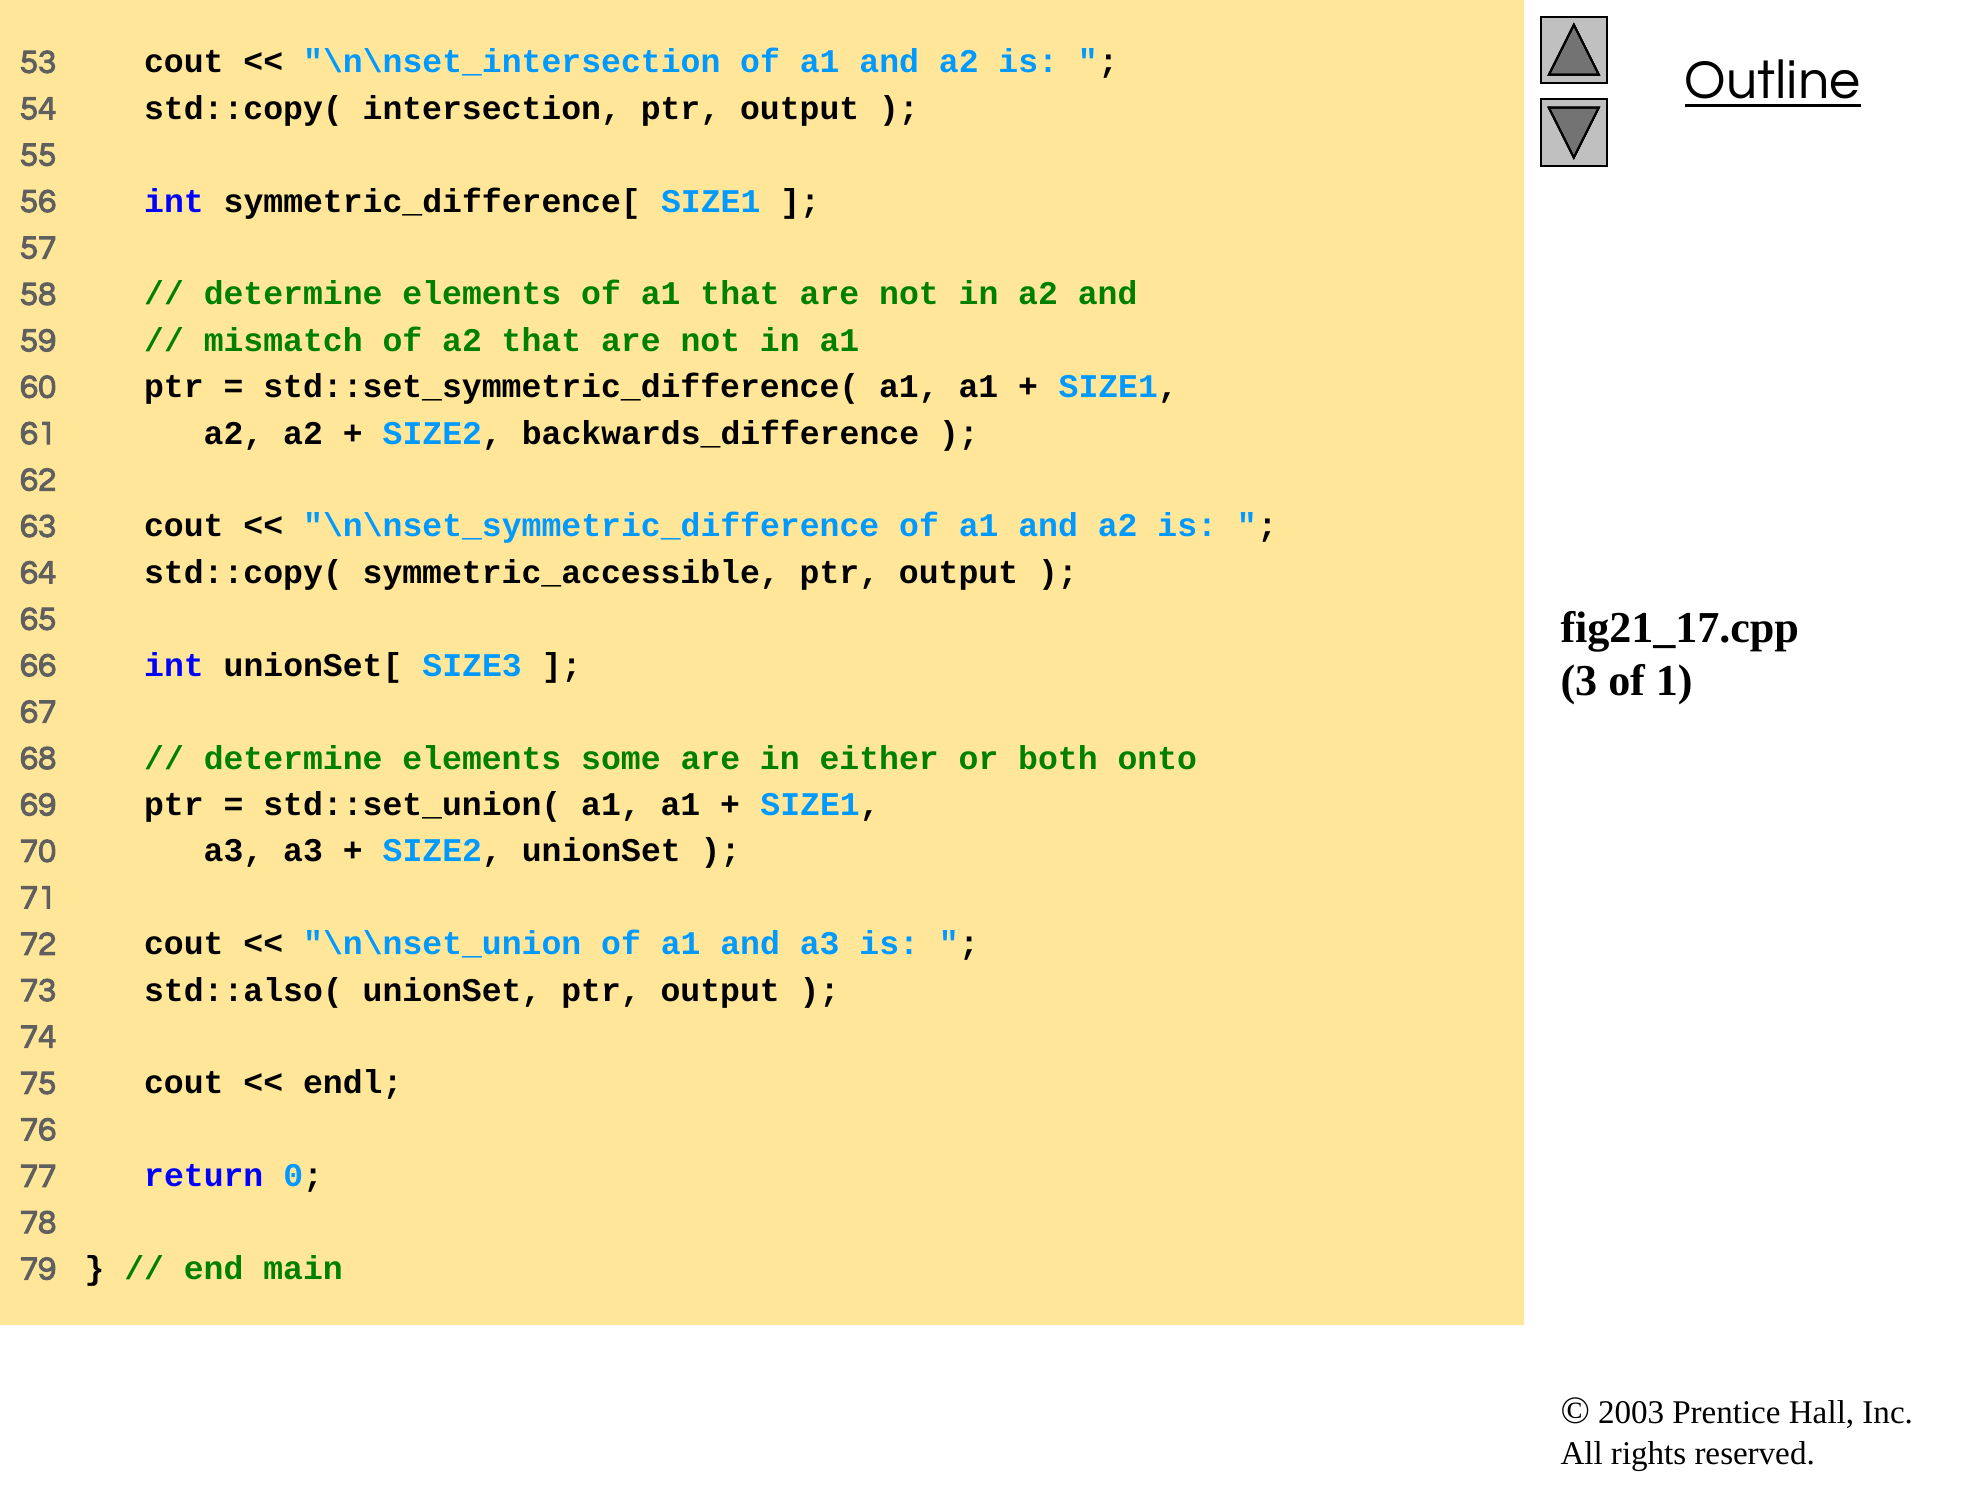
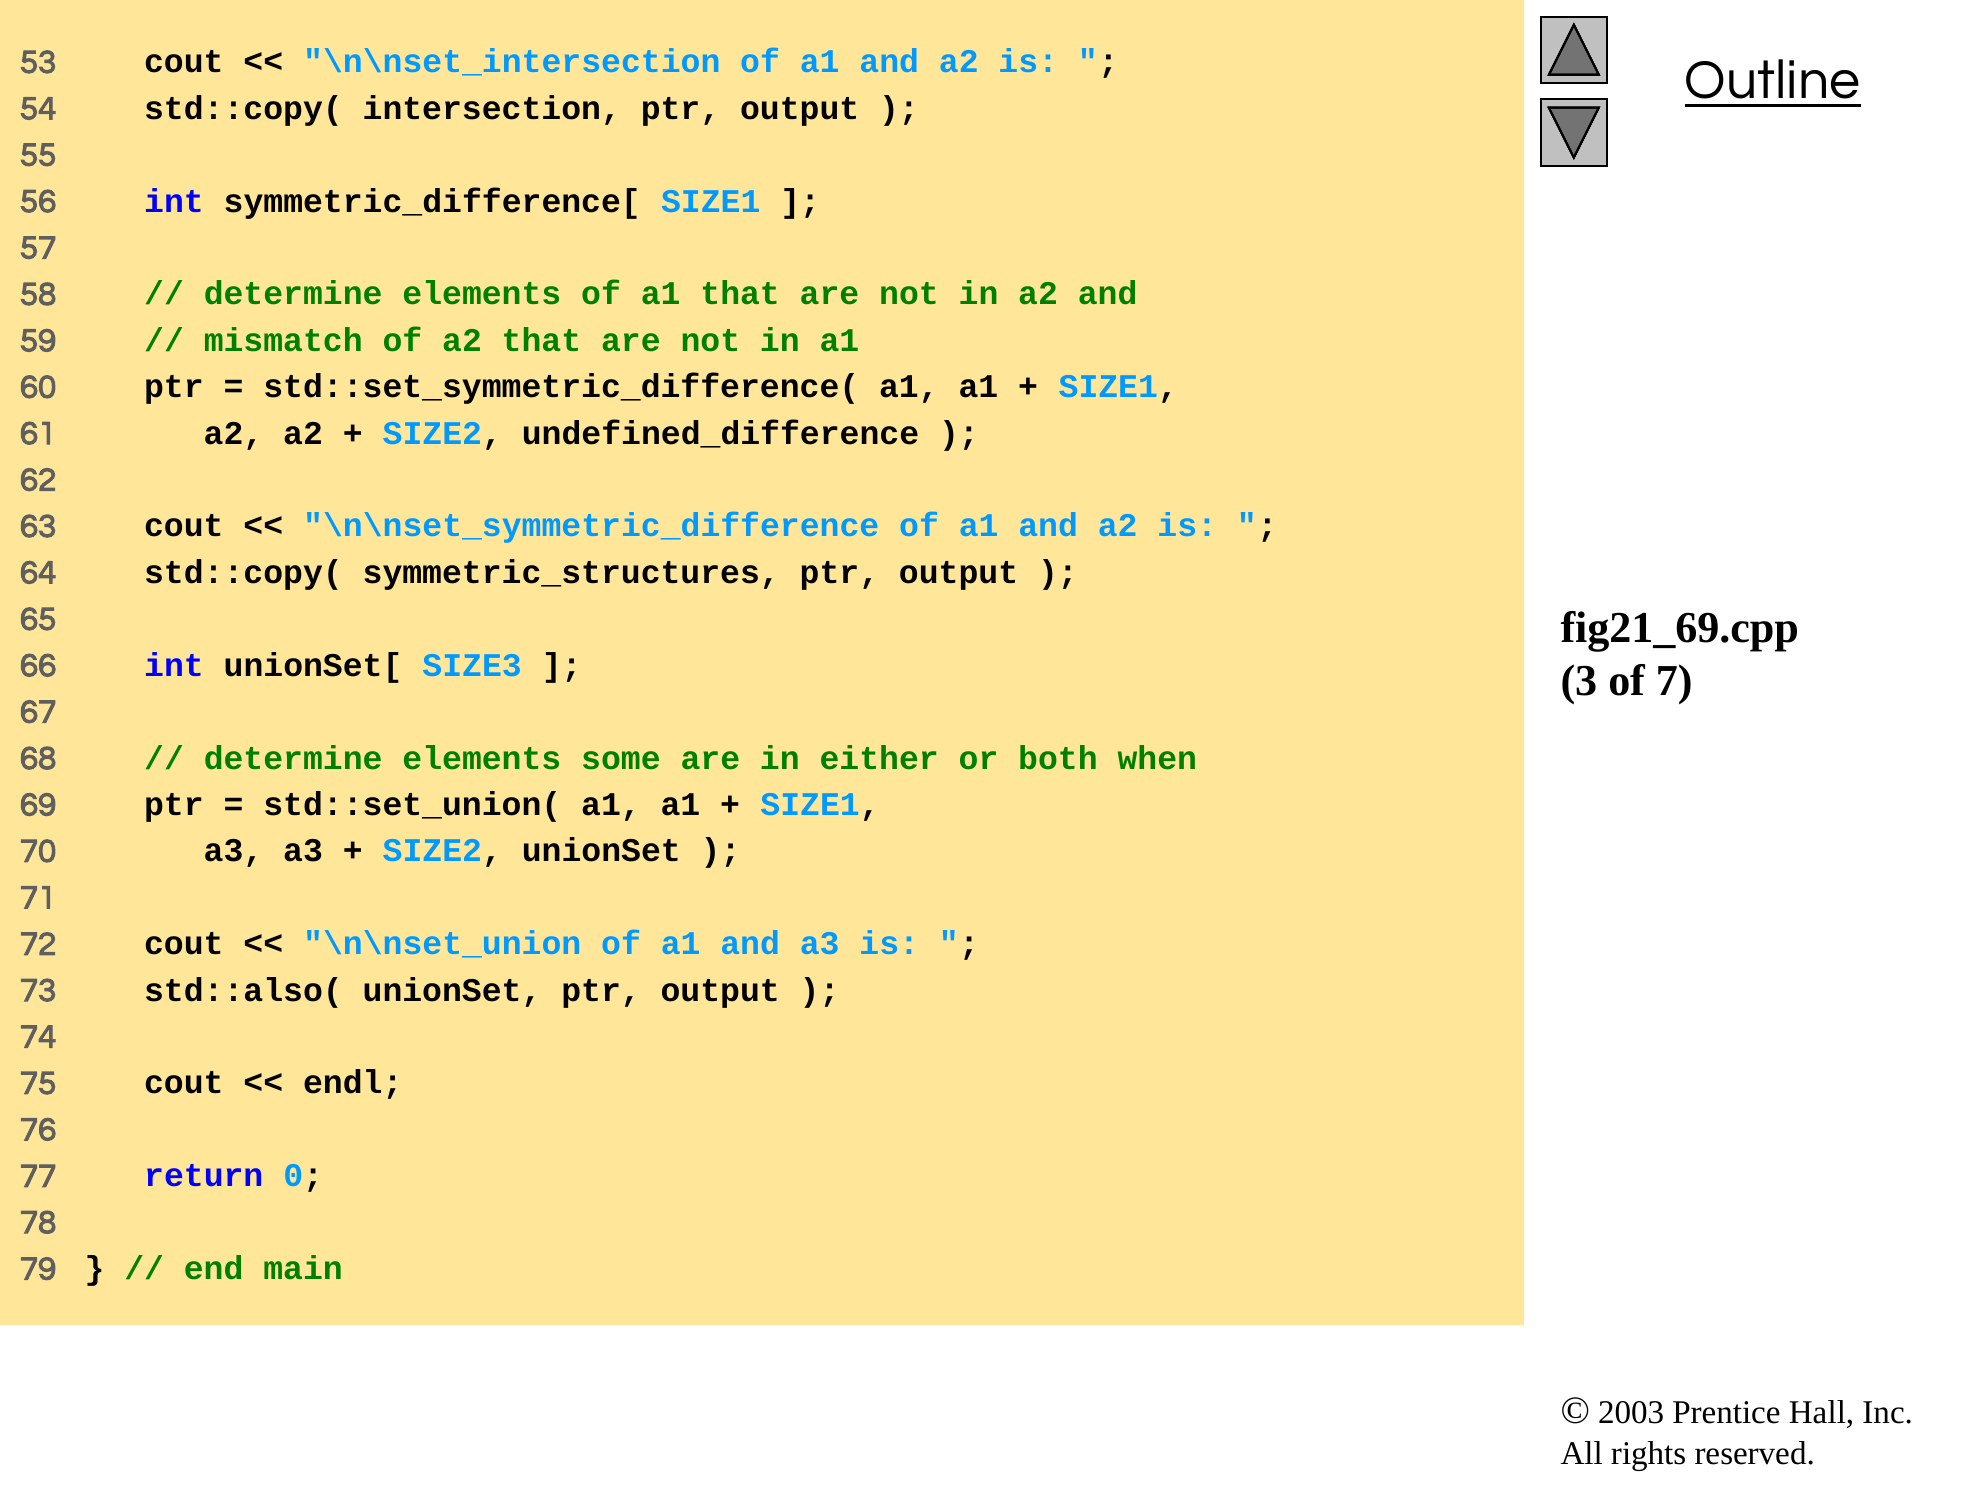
backwards_difference: backwards_difference -> undefined_difference
symmetric_accessible: symmetric_accessible -> symmetric_structures
fig21_17.cpp: fig21_17.cpp -> fig21_69.cpp
1: 1 -> 7
onto: onto -> when
